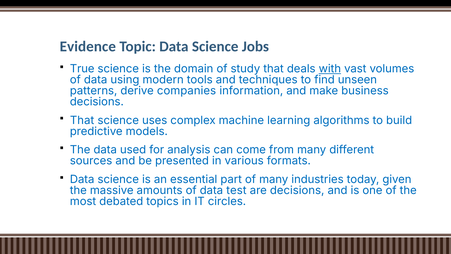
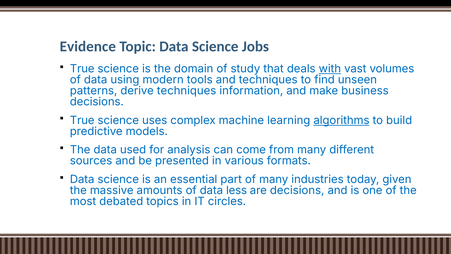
derive companies: companies -> techniques
That at (82, 120): That -> True
algorithms underline: none -> present
test: test -> less
